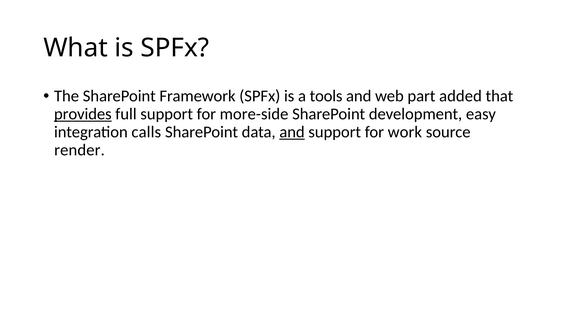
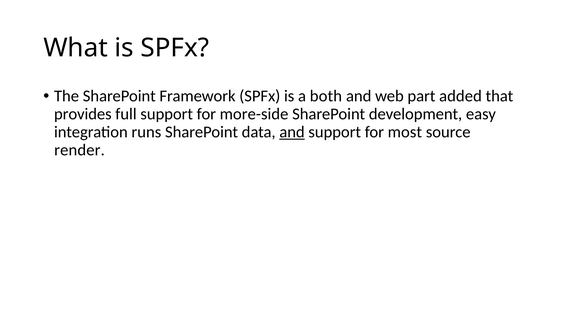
tools: tools -> both
provides underline: present -> none
calls: calls -> runs
work: work -> most
